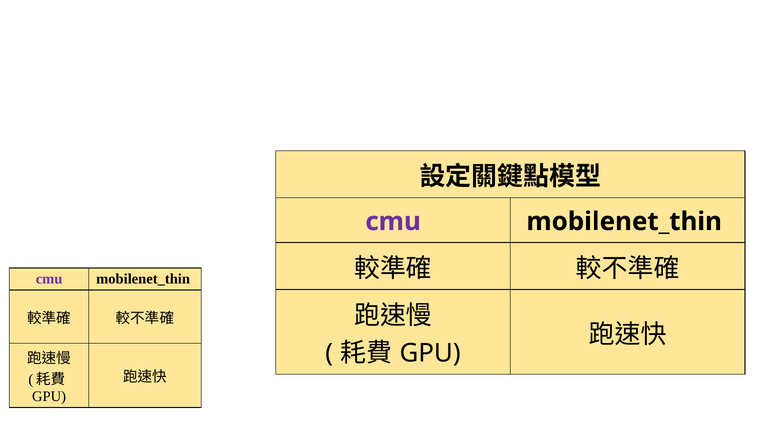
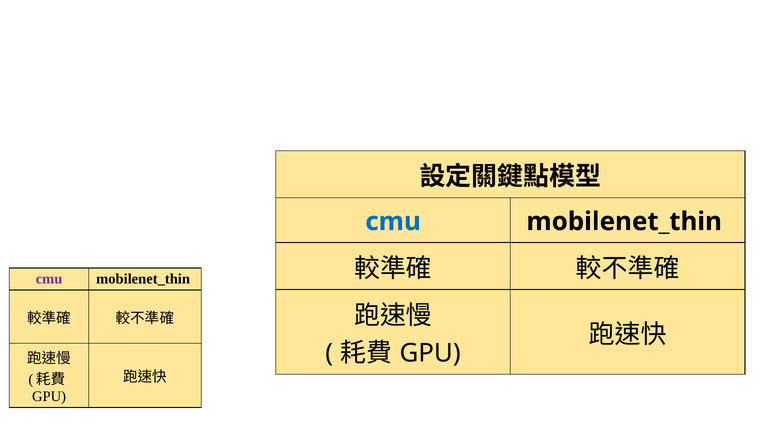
cmu at (393, 222) colour: purple -> blue
